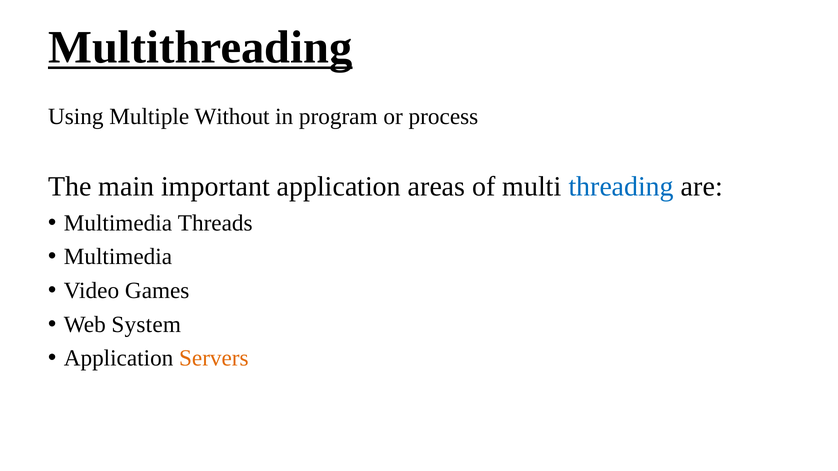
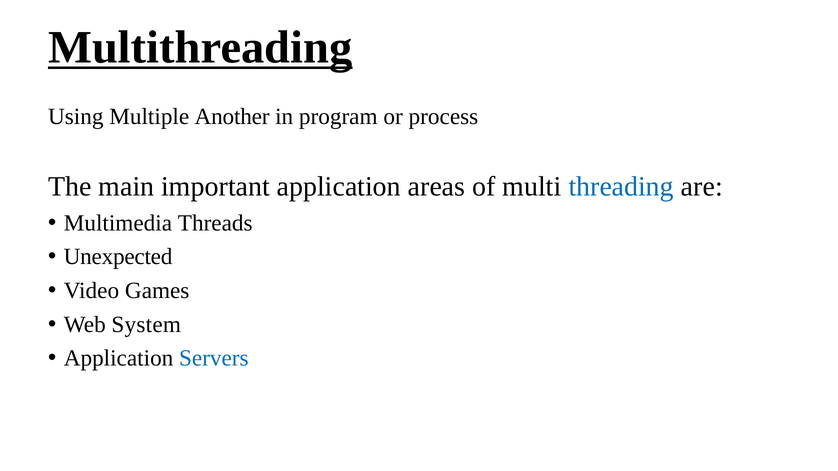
Without: Without -> Another
Multimedia at (118, 257): Multimedia -> Unexpected
Servers colour: orange -> blue
